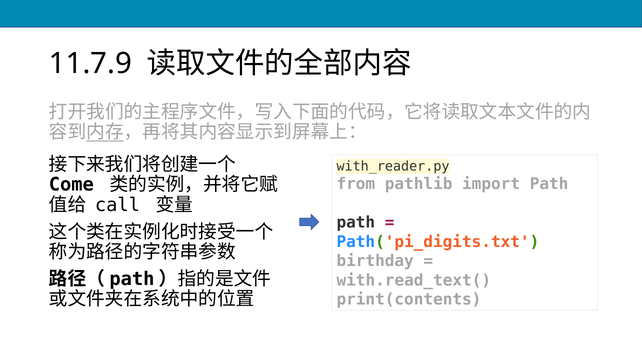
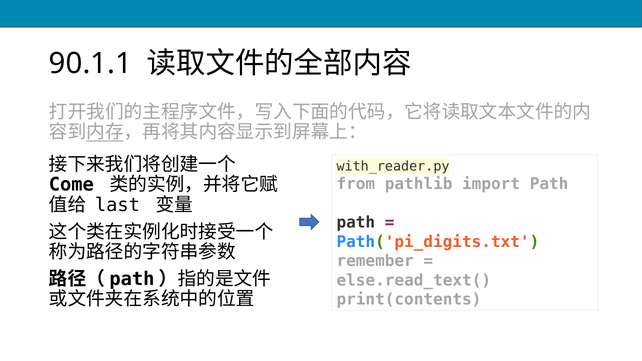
11.7.9: 11.7.9 -> 90.1.1
call: call -> last
birthday: birthday -> remember
with.read_text(: with.read_text( -> else.read_text(
